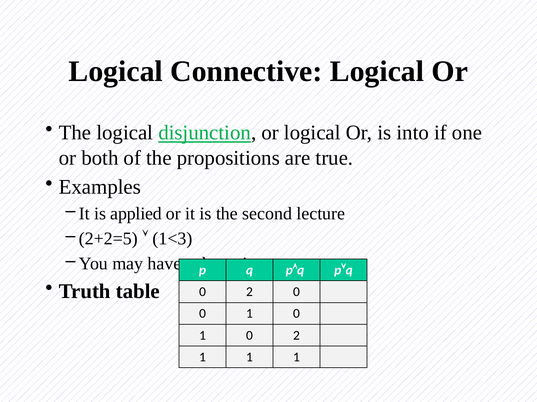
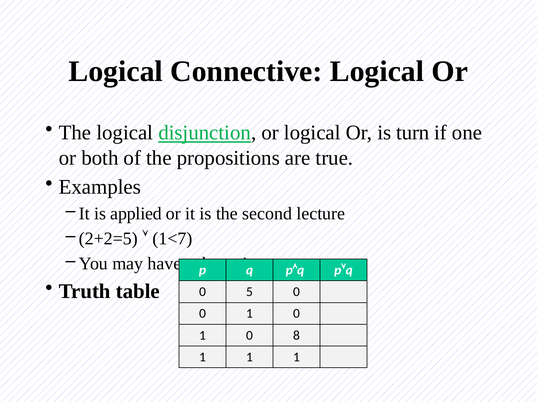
into: into -> turn
1<3: 1<3 -> 1<7
2 at (249, 292): 2 -> 5
1 0 2: 2 -> 8
